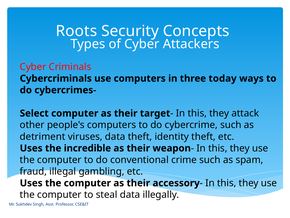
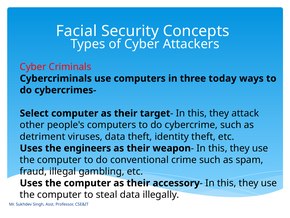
Roots: Roots -> Facial
incredible: incredible -> engineers
